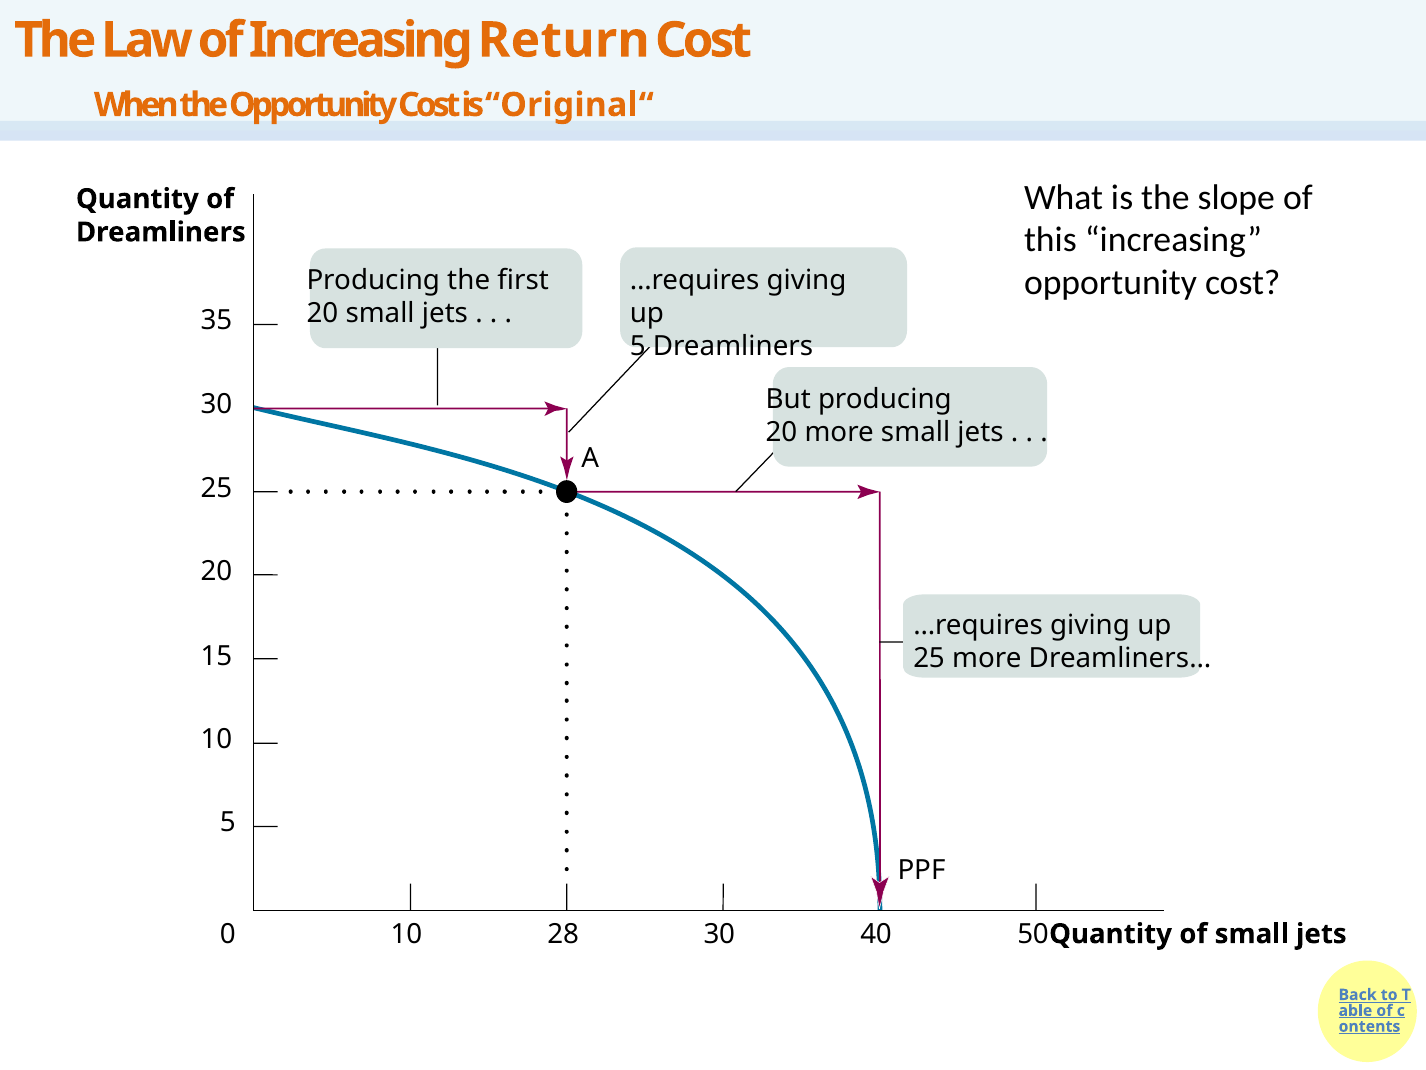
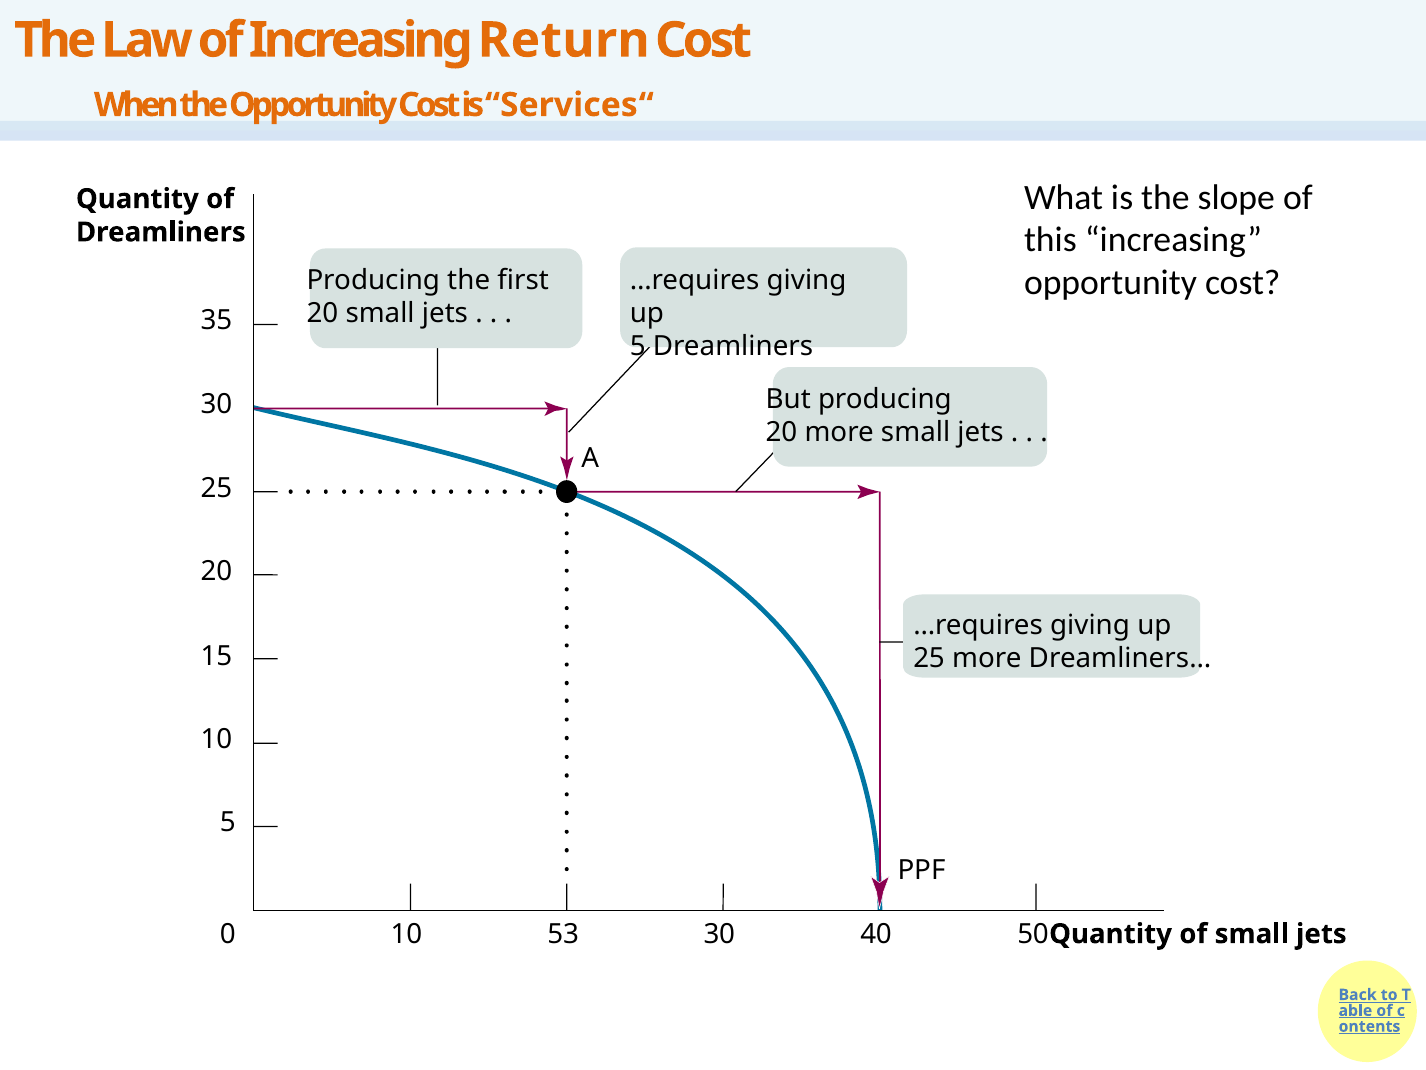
Original: Original -> Services
28: 28 -> 53
